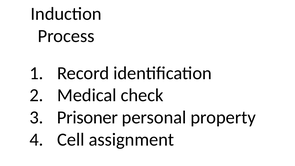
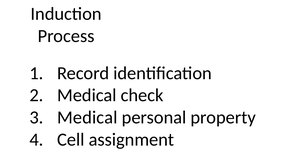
Prisoner at (87, 117): Prisoner -> Medical
